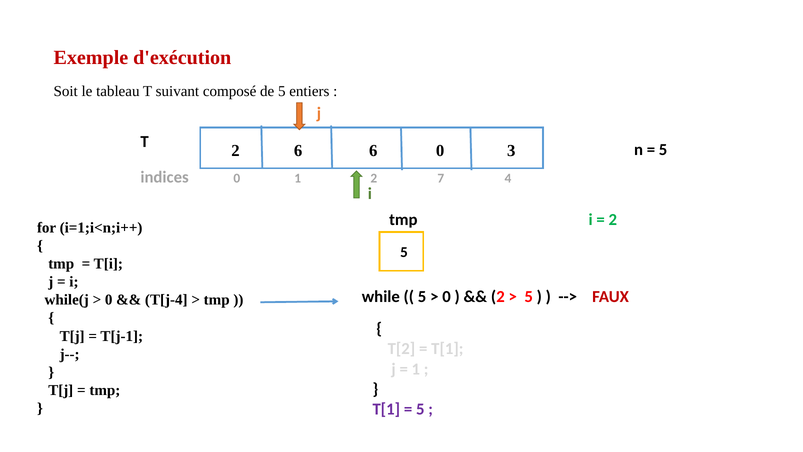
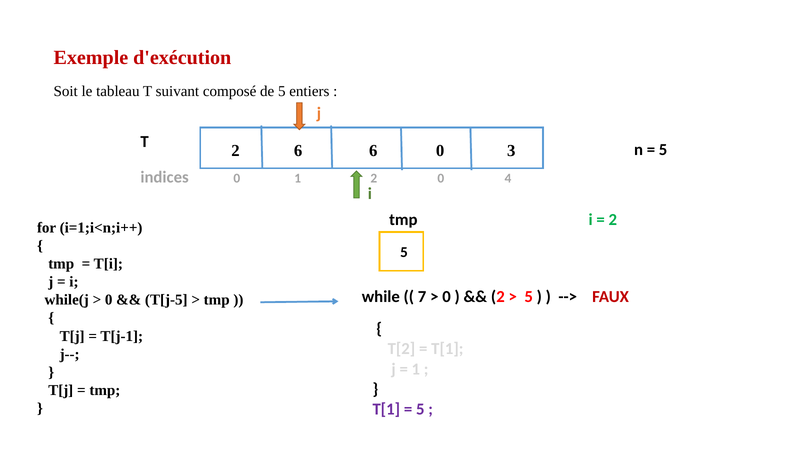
2 7: 7 -> 0
5 at (422, 297): 5 -> 7
T[j-4: T[j-4 -> T[j-5
